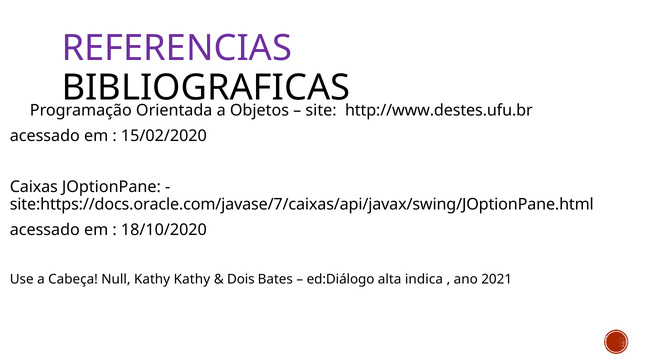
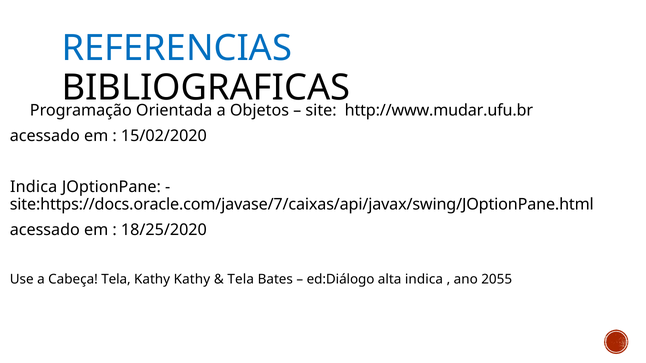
REFERENCIAS colour: purple -> blue
http://www.destes.ufu.br: http://www.destes.ufu.br -> http://www.mudar.ufu.br
Caixas at (34, 187): Caixas -> Indica
18/10/2020: 18/10/2020 -> 18/25/2020
Cabeça Null: Null -> Tela
Dois at (241, 280): Dois -> Tela
2021: 2021 -> 2055
